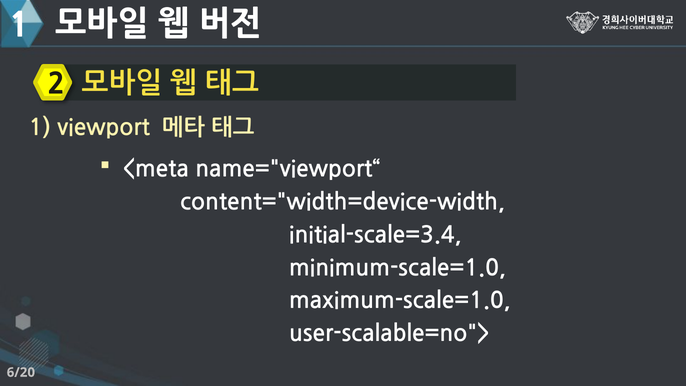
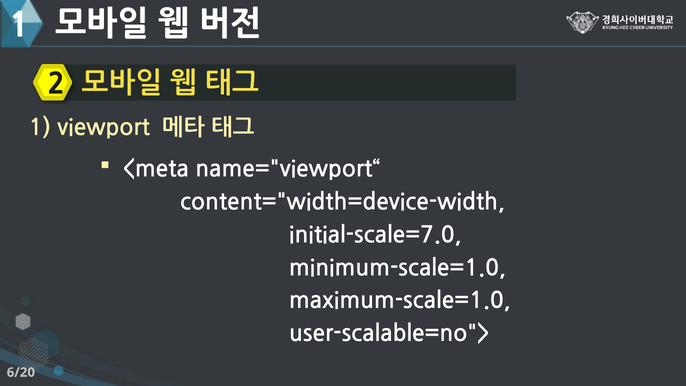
initial-scale=3.4: initial-scale=3.4 -> initial-scale=7.0
